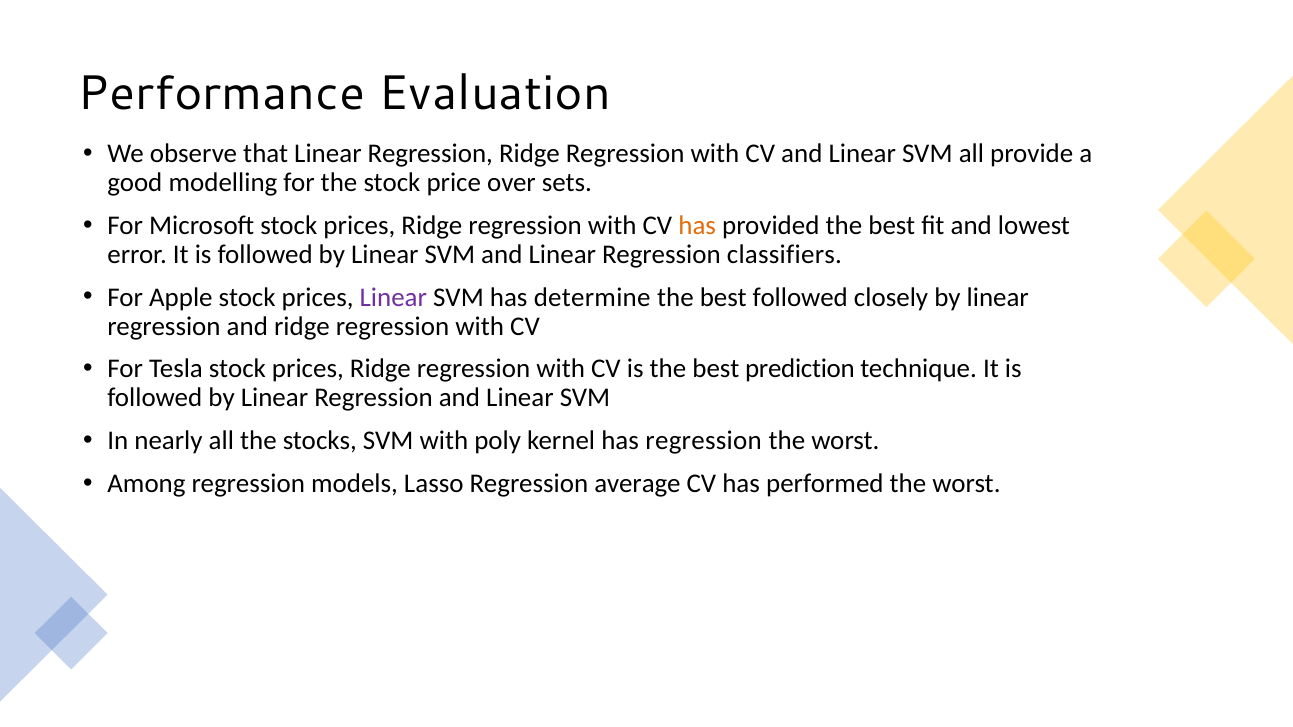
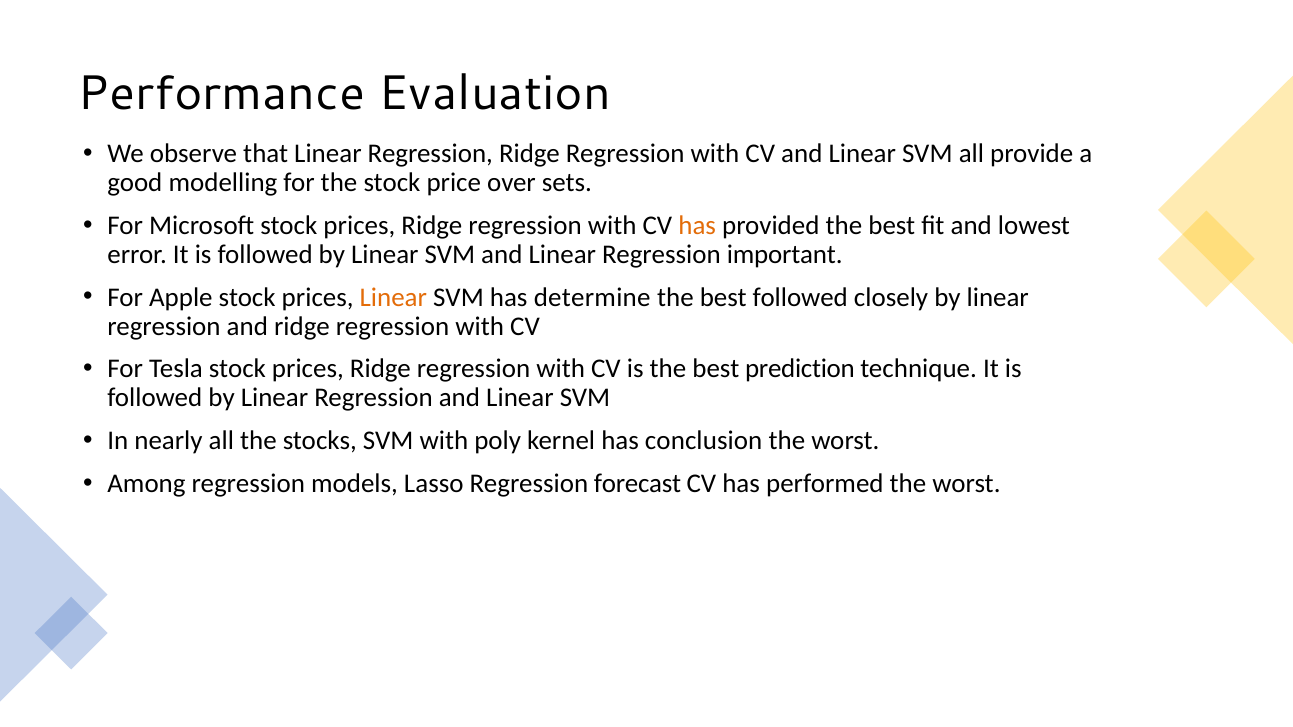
classifiers: classifiers -> important
Linear at (393, 297) colour: purple -> orange
has regression: regression -> conclusion
average: average -> forecast
